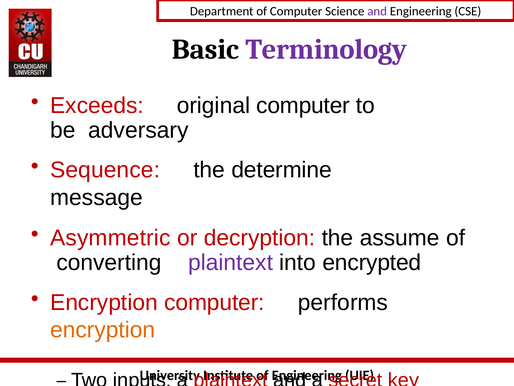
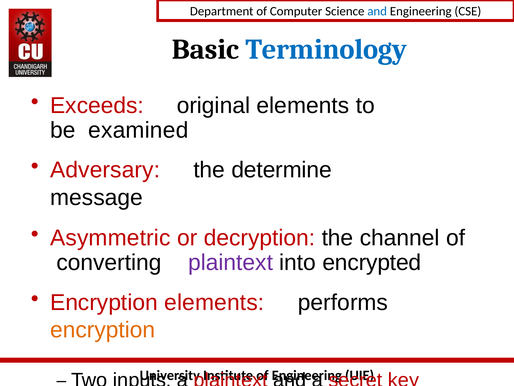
and at (377, 11) colour: purple -> blue
Terminology colour: purple -> blue
original computer: computer -> elements
adversary: adversary -> examined
Sequence: Sequence -> Adversary
assume: assume -> channel
Encryption computer: computer -> elements
